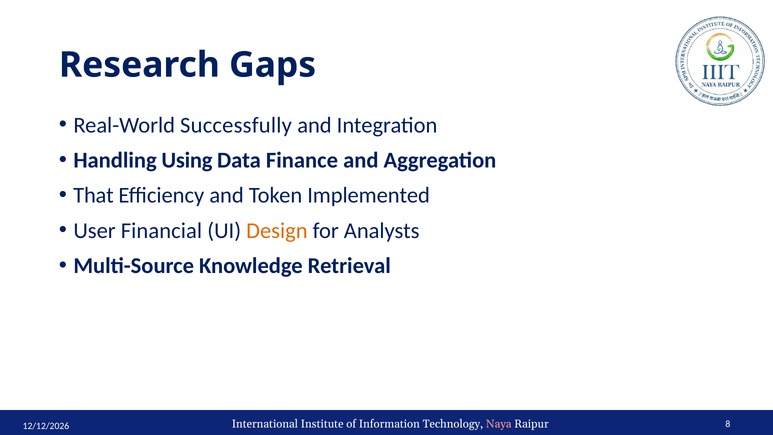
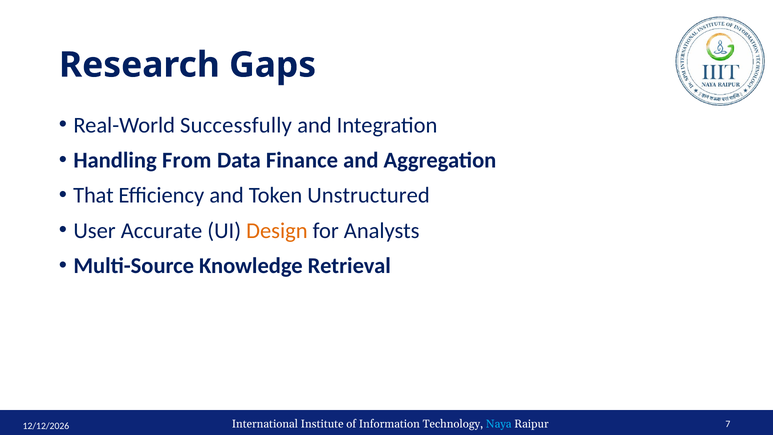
Using: Using -> From
Implemented: Implemented -> Unstructured
Financial: Financial -> Accurate
Naya colour: pink -> light blue
8: 8 -> 7
